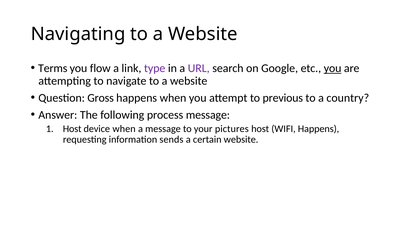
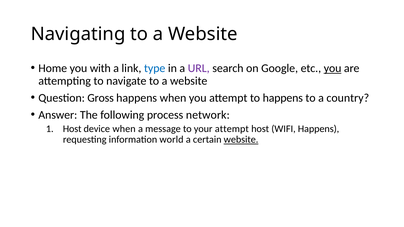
Terms: Terms -> Home
flow: flow -> with
type colour: purple -> blue
to previous: previous -> happens
process message: message -> network
your pictures: pictures -> attempt
sends: sends -> world
website at (241, 140) underline: none -> present
